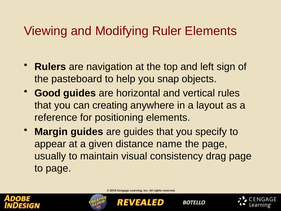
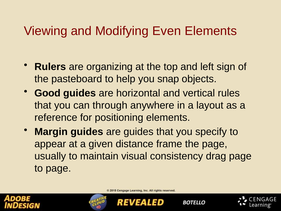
Ruler: Ruler -> Even
navigation: navigation -> organizing
creating: creating -> through
name: name -> frame
